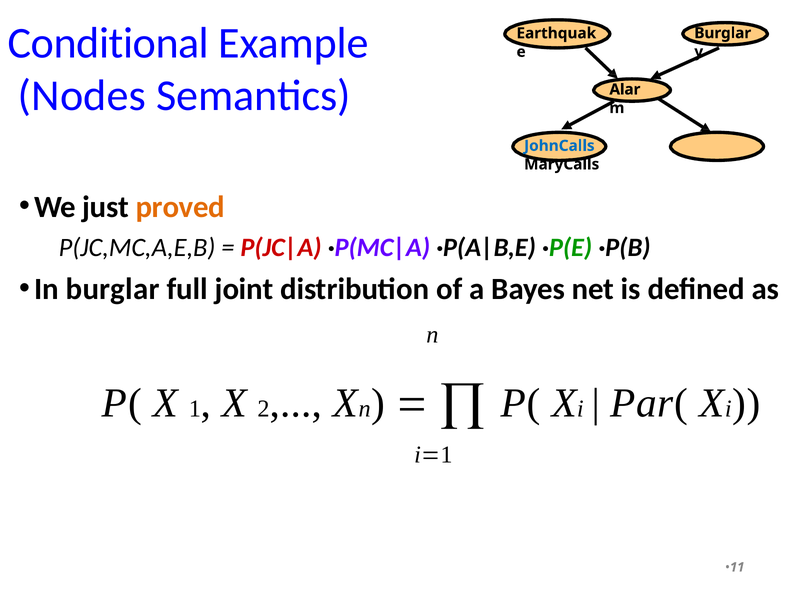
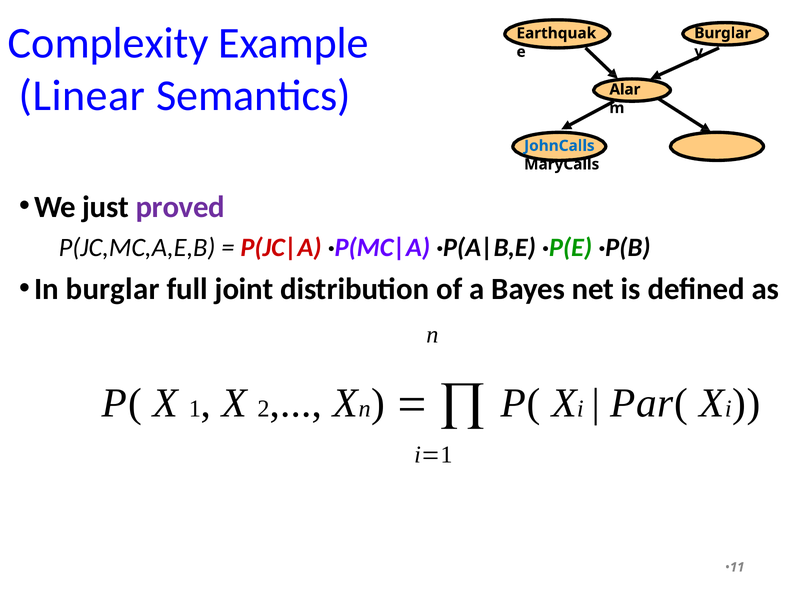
Conditional: Conditional -> Complexity
Nodes: Nodes -> Linear
proved colour: orange -> purple
